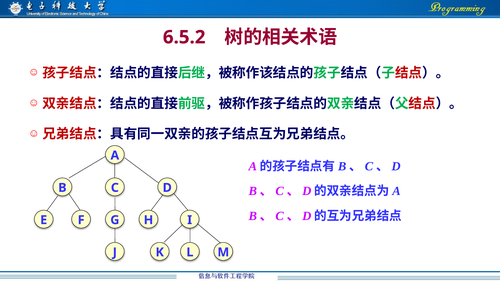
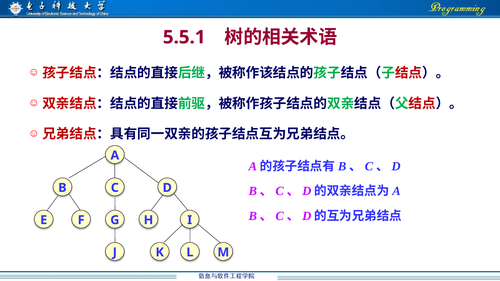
6.5.2: 6.5.2 -> 5.5.1
